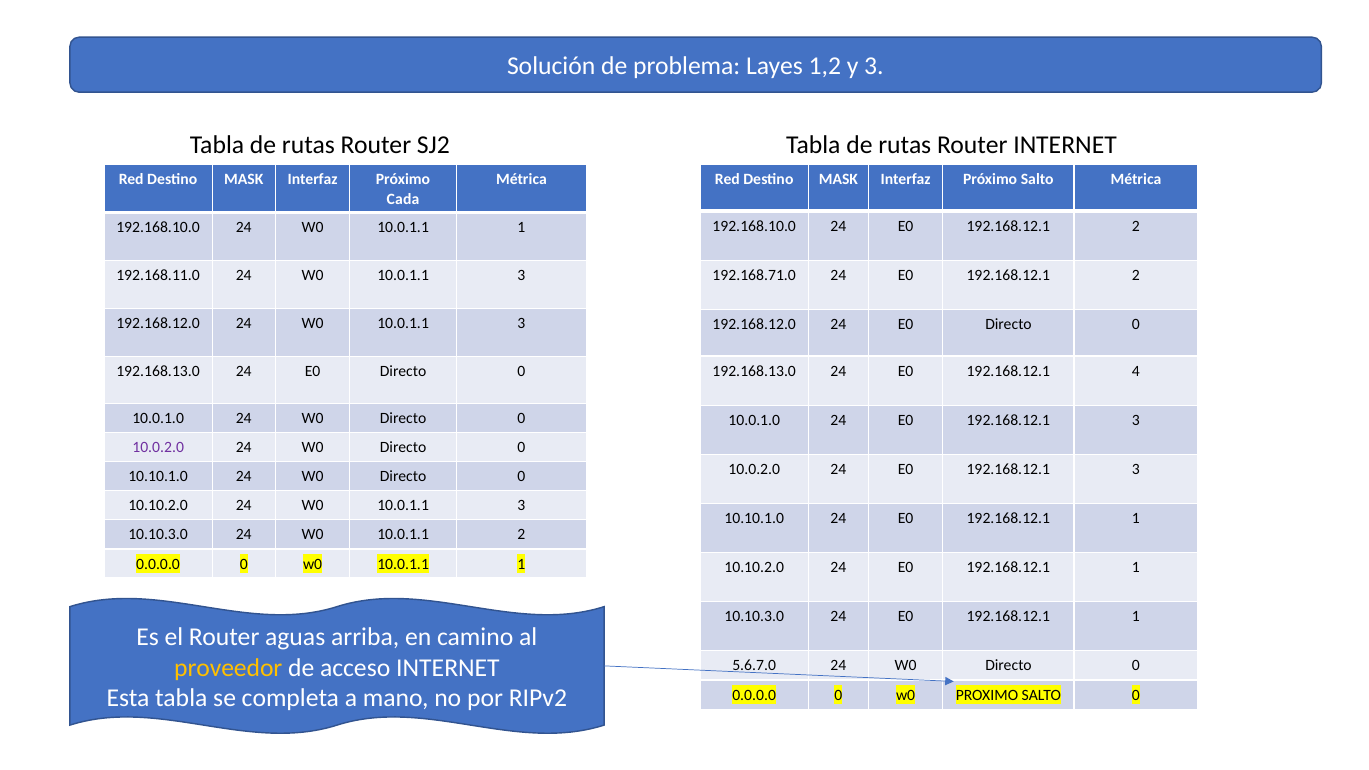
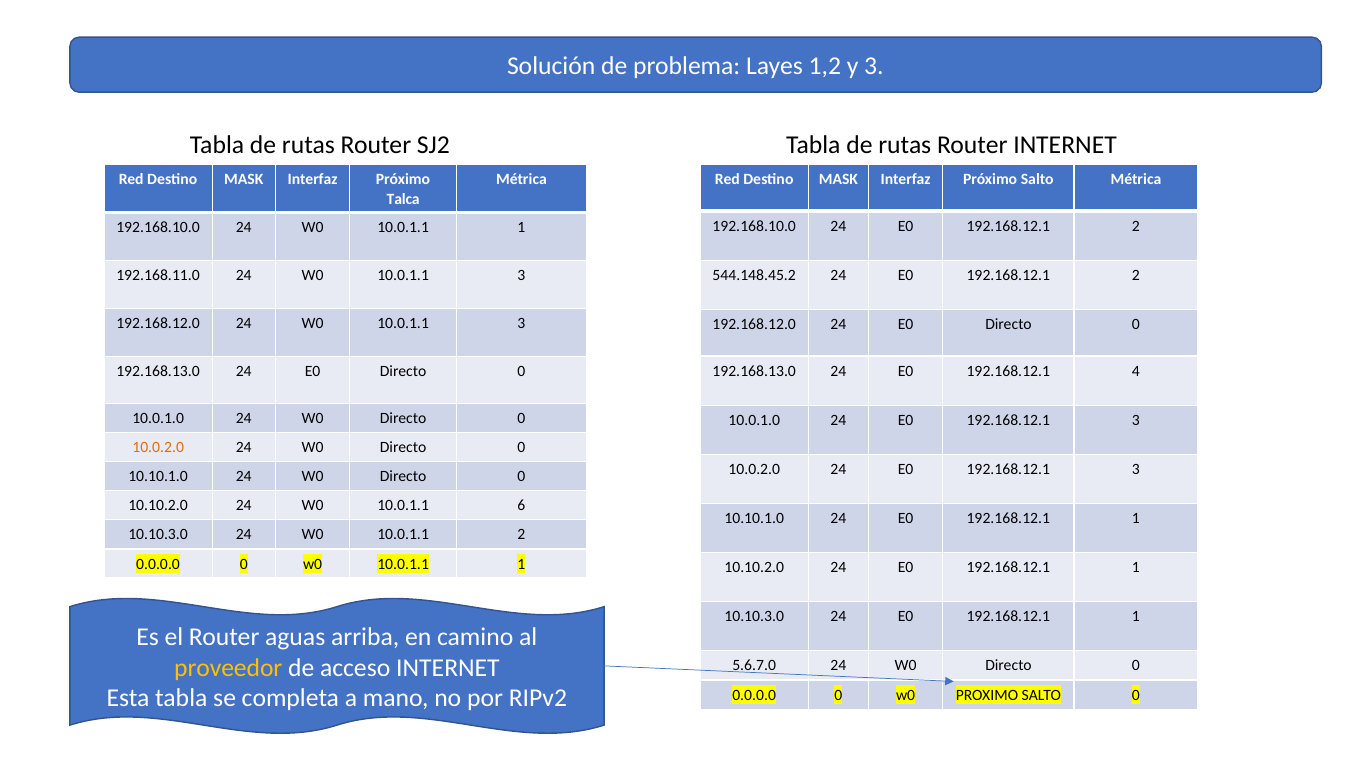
Cada: Cada -> Talca
192.168.71.0: 192.168.71.0 -> 544.148.45.2
10.0.2.0 at (158, 447) colour: purple -> orange
3 at (521, 506): 3 -> 6
